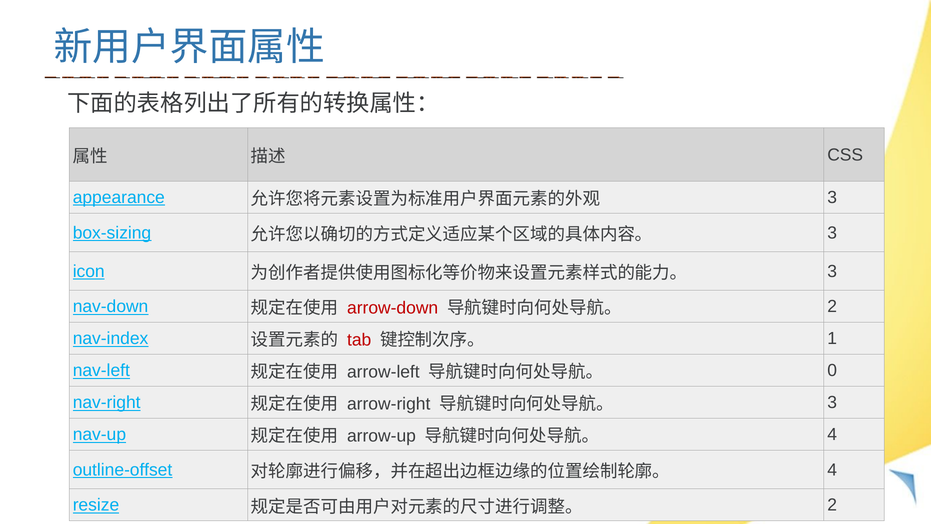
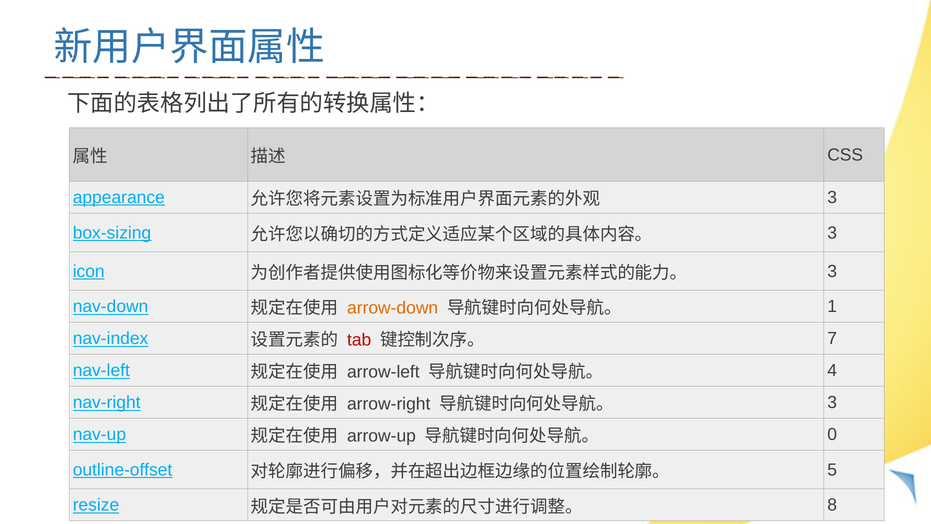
arrow-down colour: red -> orange
2 at (832, 306): 2 -> 1
1: 1 -> 7
0: 0 -> 4
4 at (832, 434): 4 -> 0
4 at (832, 470): 4 -> 5
2 at (832, 505): 2 -> 8
